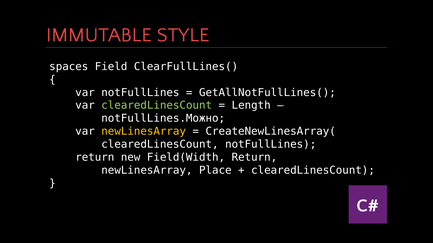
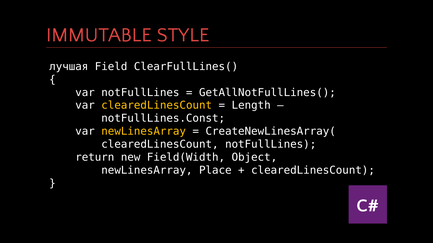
spaces: spaces -> лучшая
clearedLinesCount at (157, 106) colour: light green -> yellow
notFullLines.Можно: notFullLines.Можно -> notFullLines.Const
Field(Width Return: Return -> Object
